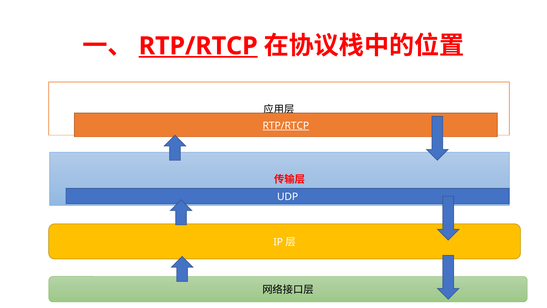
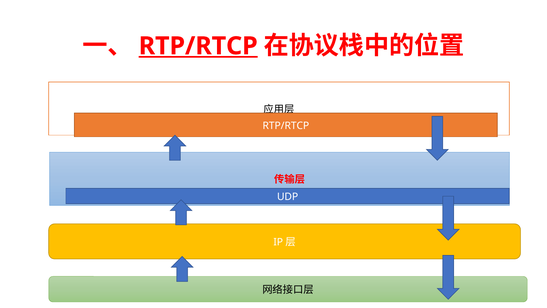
RTP/RTCP at (286, 125) underline: present -> none
